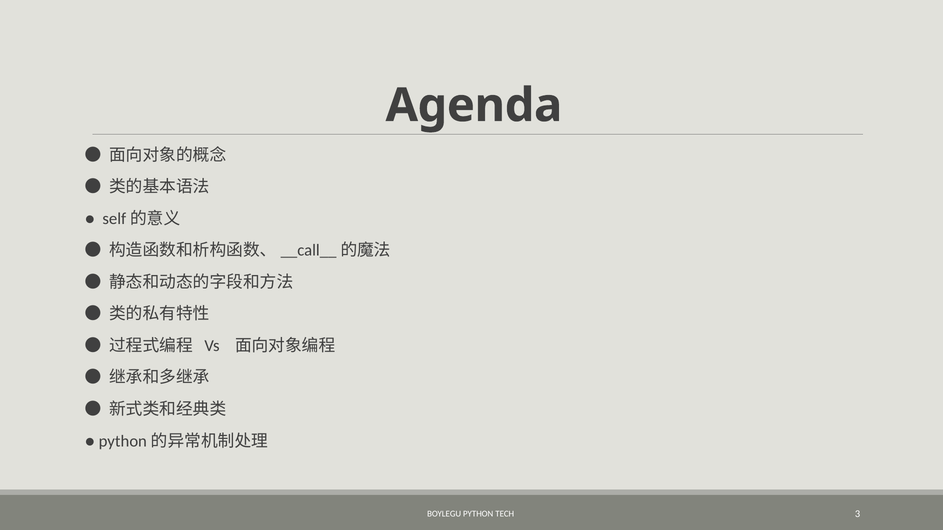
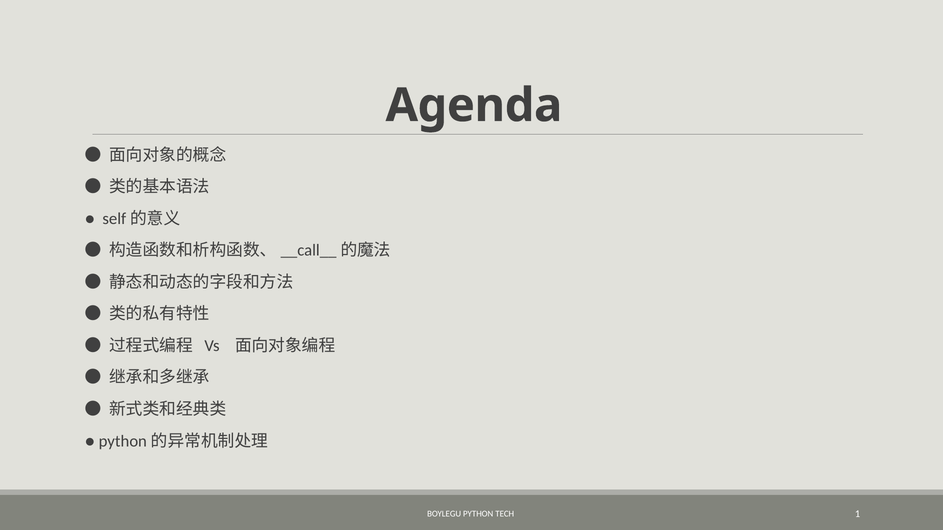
3: 3 -> 1
